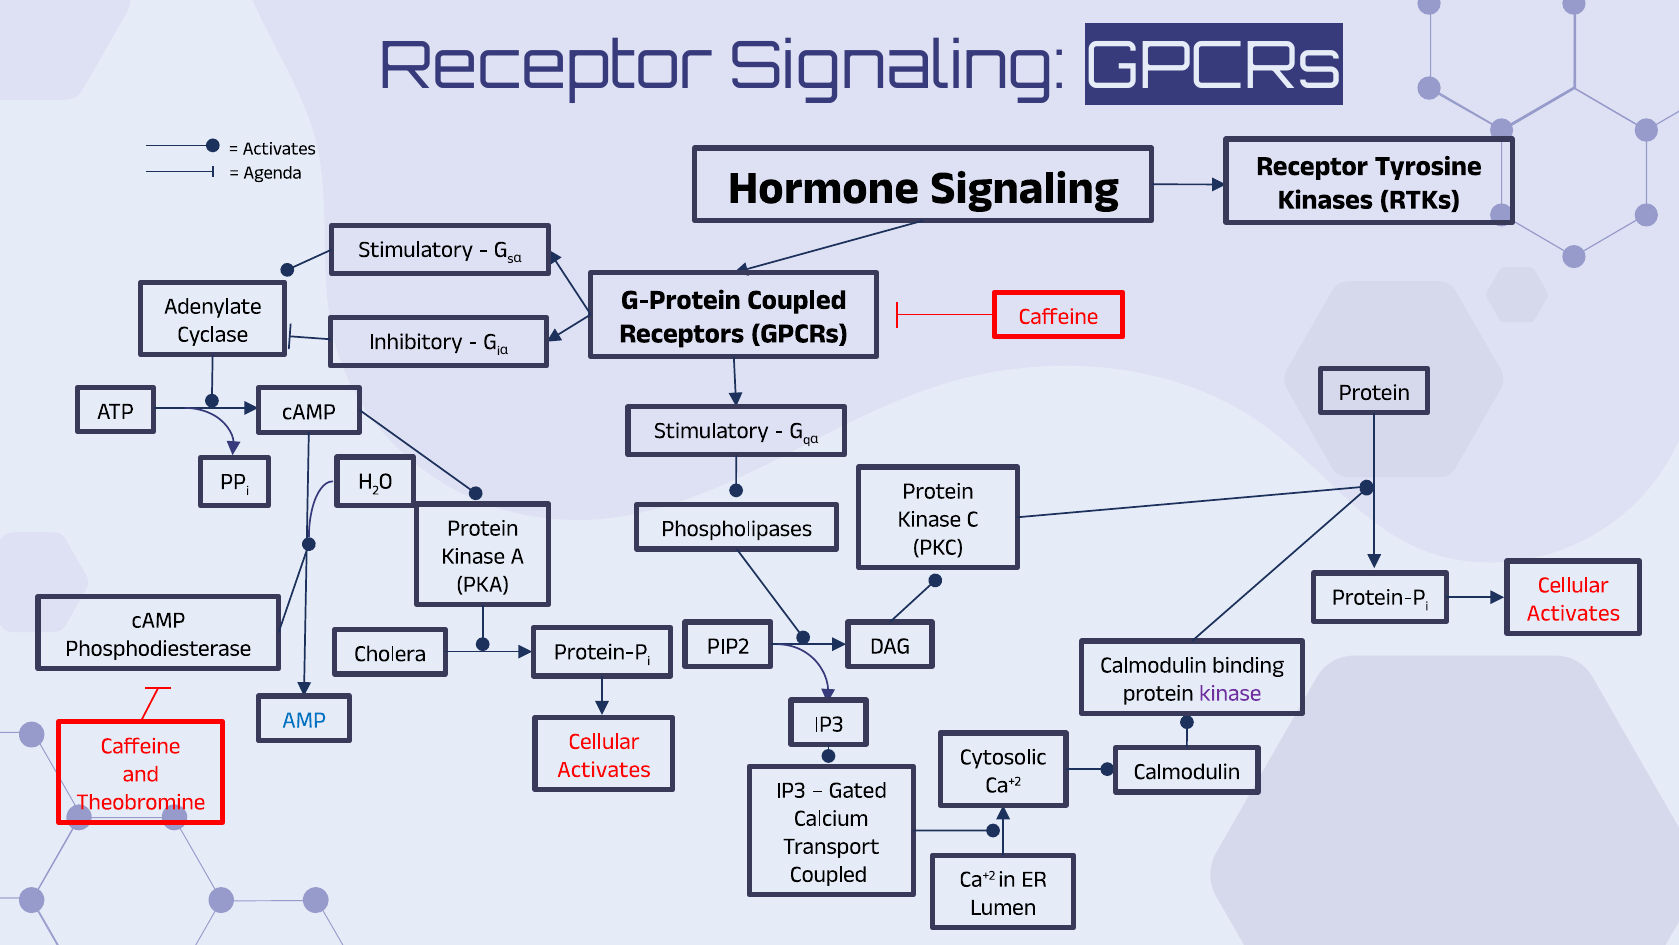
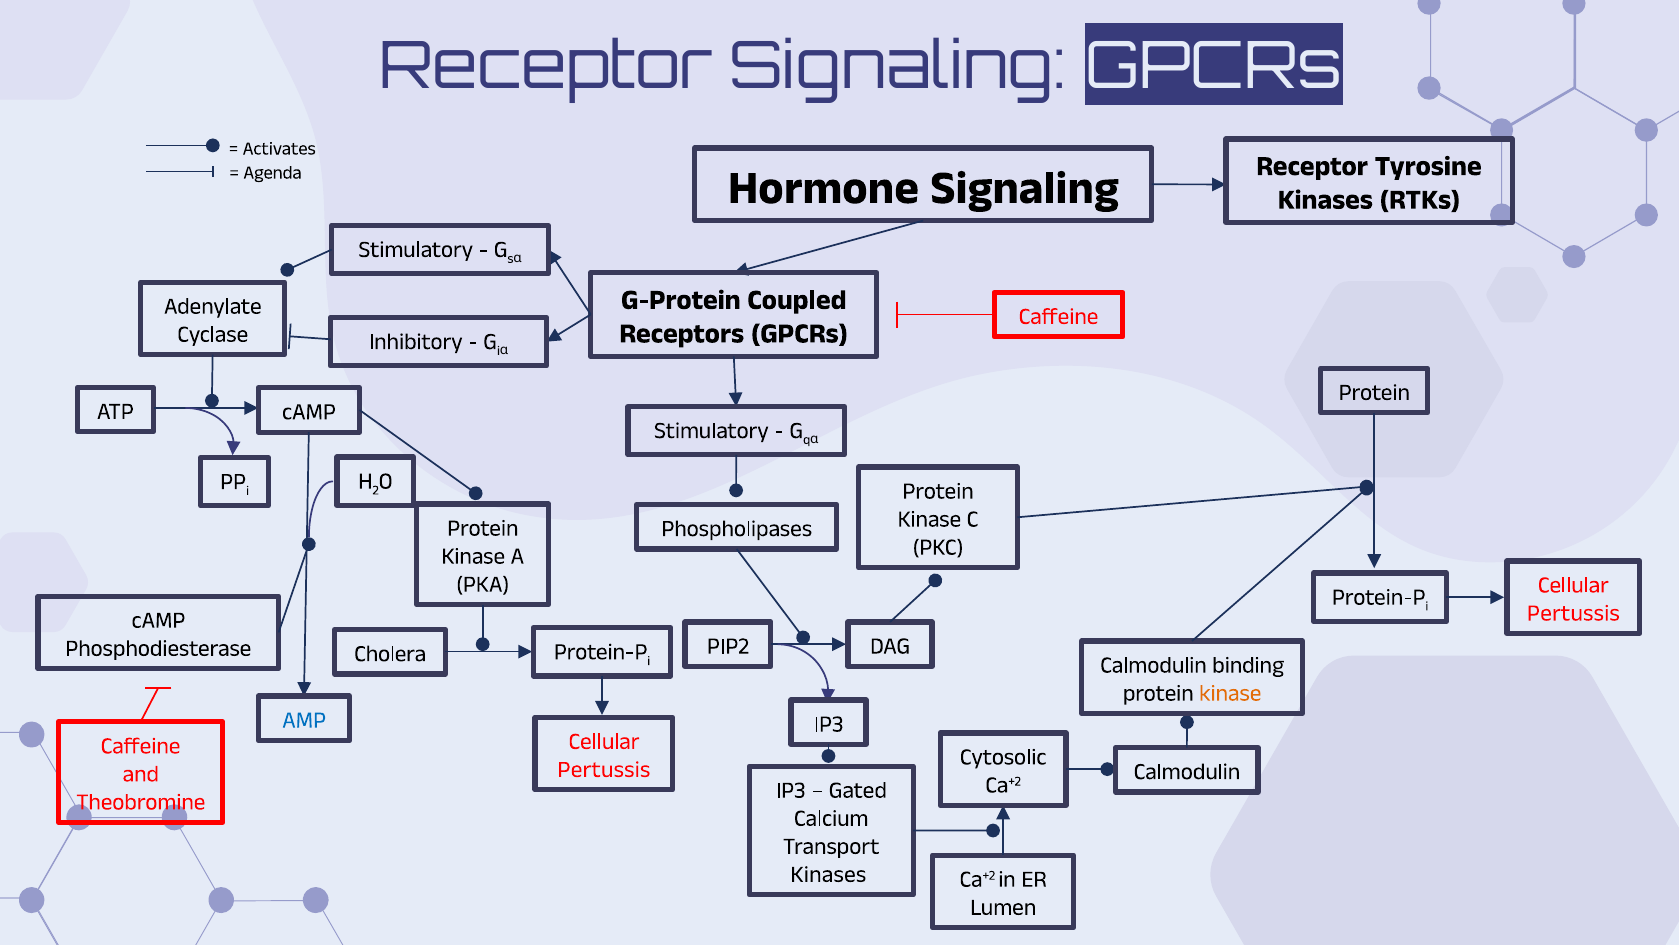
Activates at (1573, 612): Activates -> Pertussis
kinase at (1230, 693) colour: purple -> orange
Activates at (604, 769): Activates -> Pertussis
Coupled at (829, 874): Coupled -> Kinases
